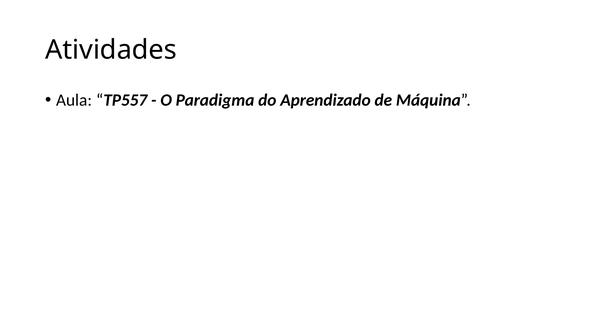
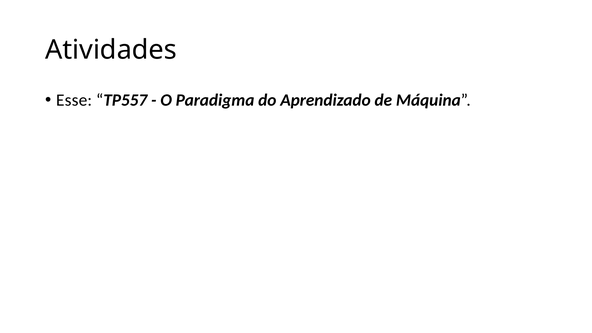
Aula: Aula -> Esse
